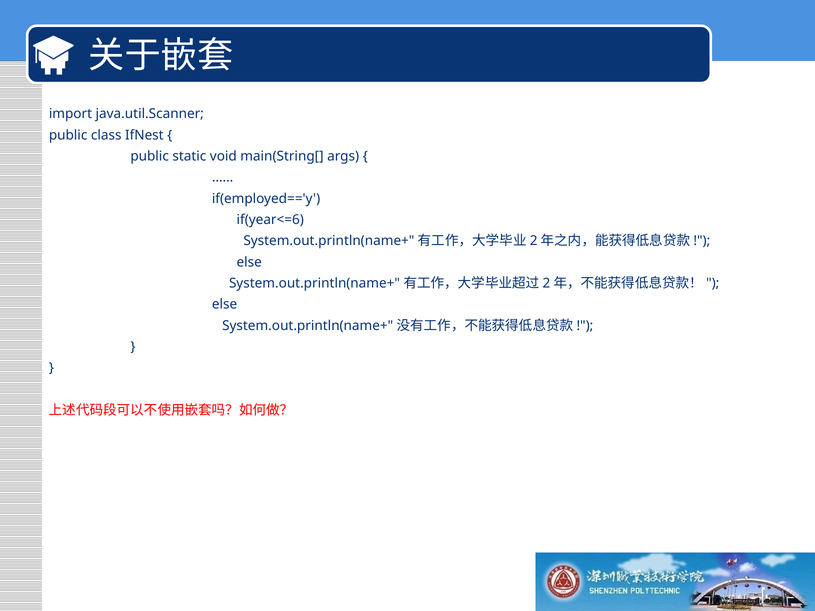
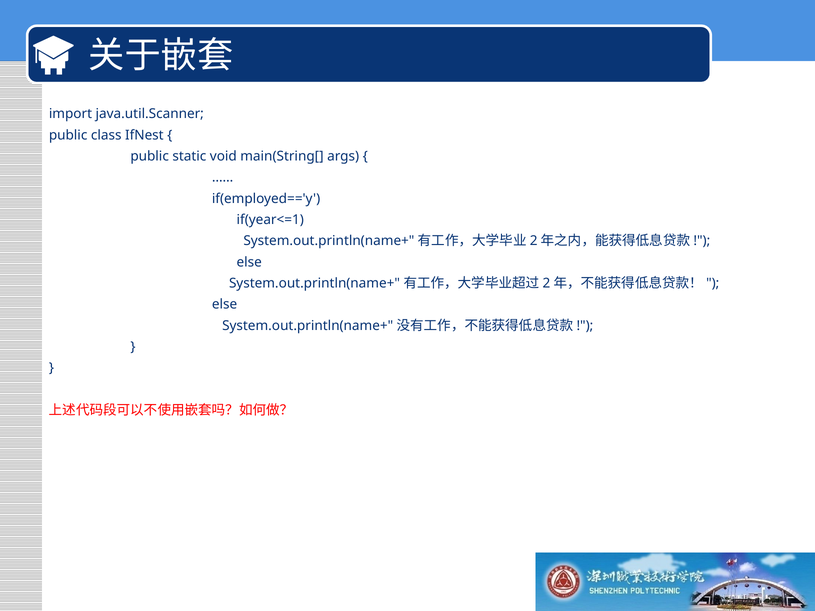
if(year<=6: if(year<=6 -> if(year<=1
